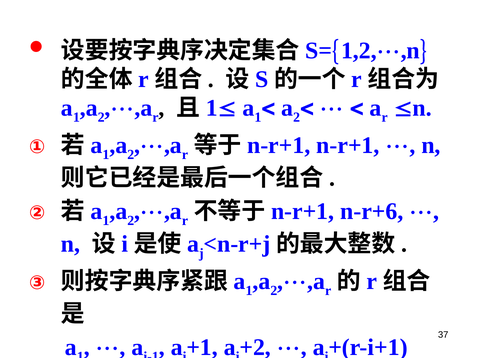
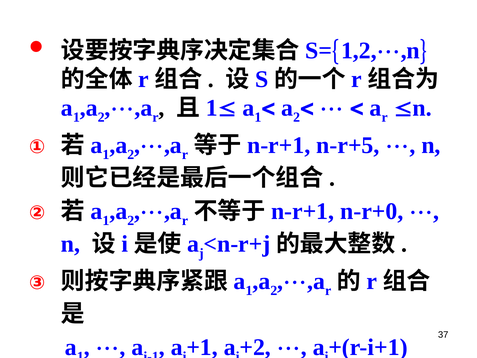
n-r+1 at (348, 145): n-r+1 -> n-r+5
n-r+6: n-r+6 -> n-r+0
